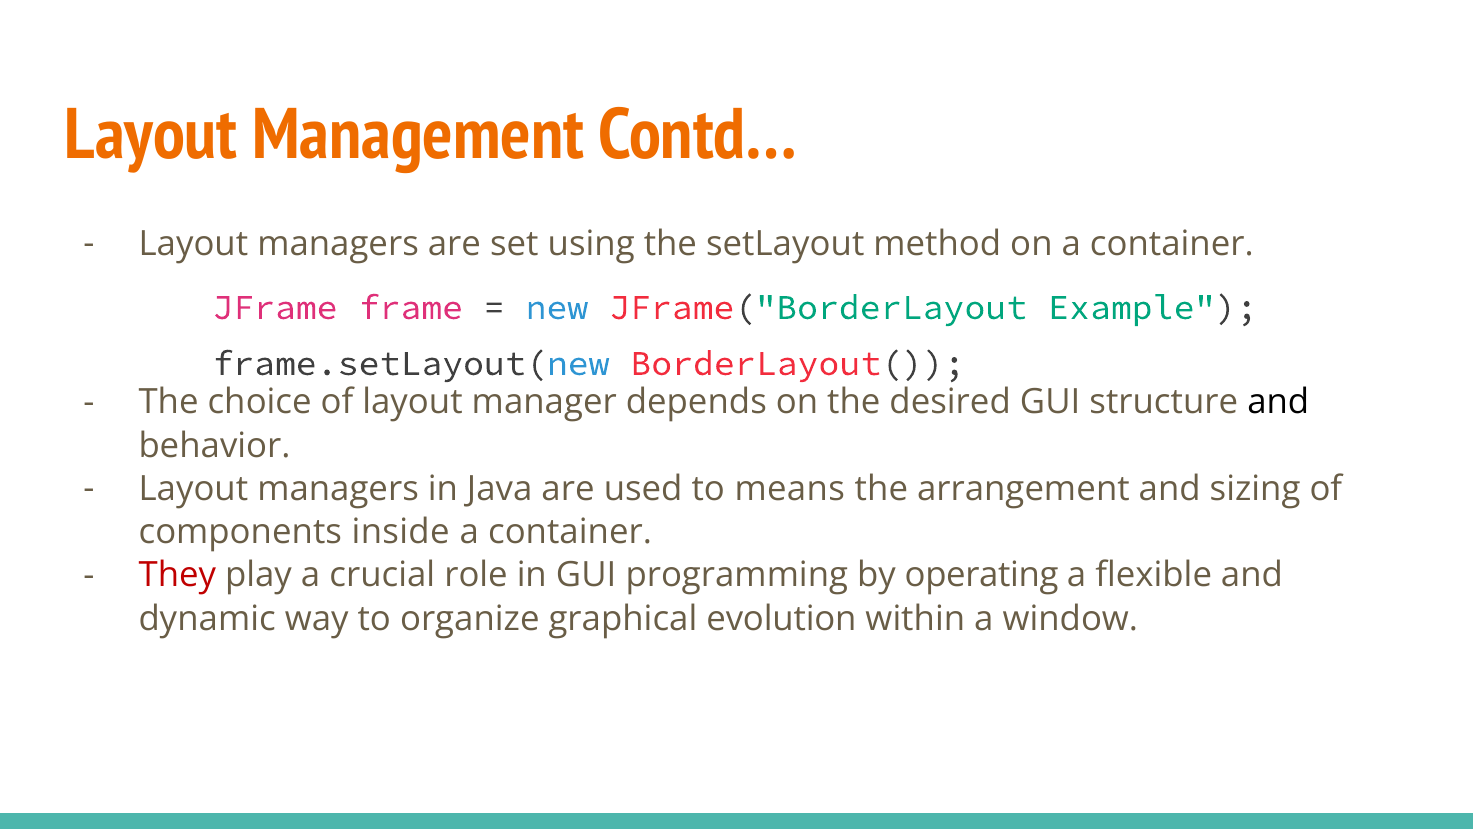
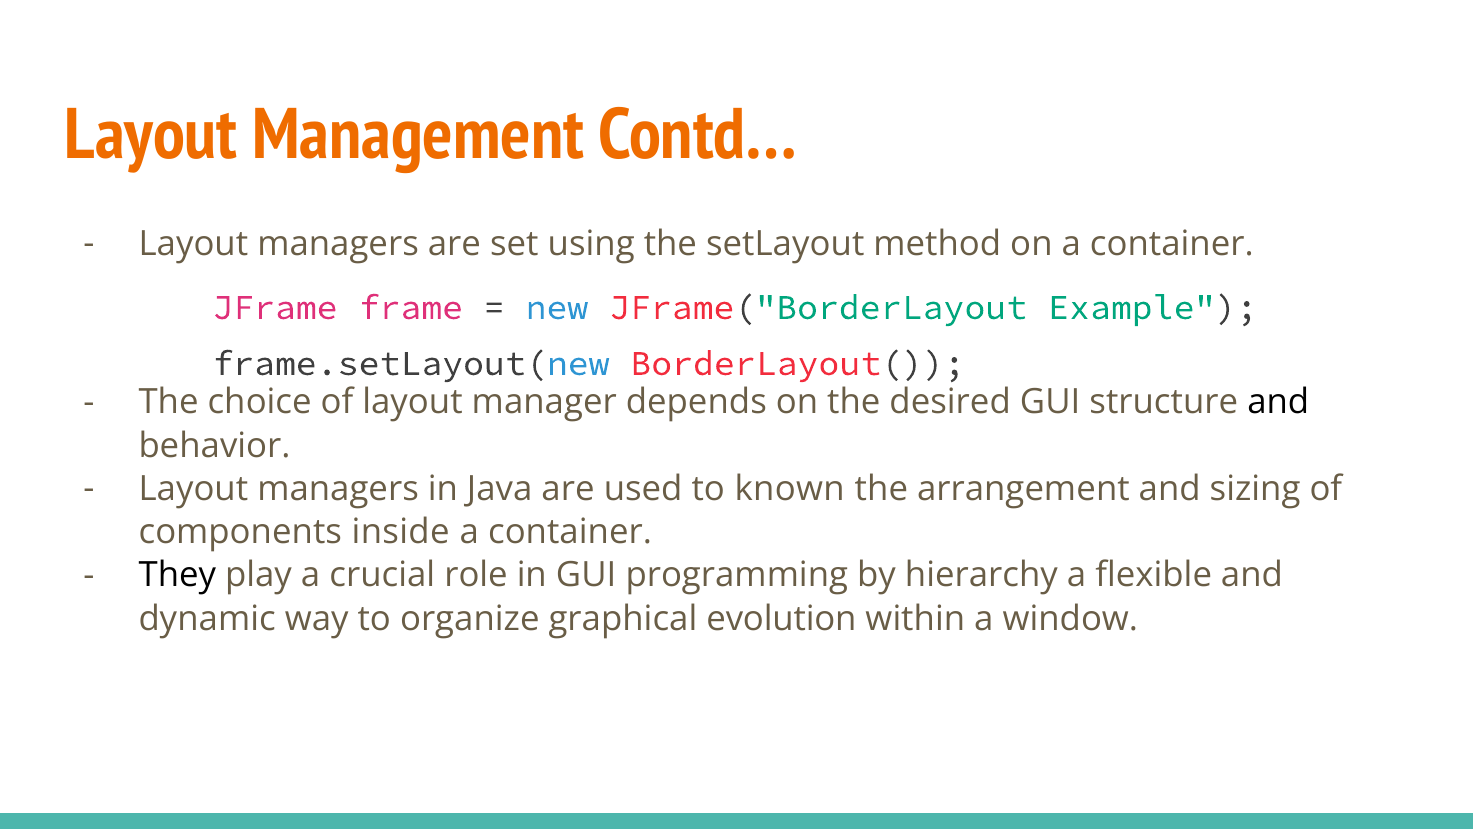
means: means -> known
They colour: red -> black
operating: operating -> hierarchy
